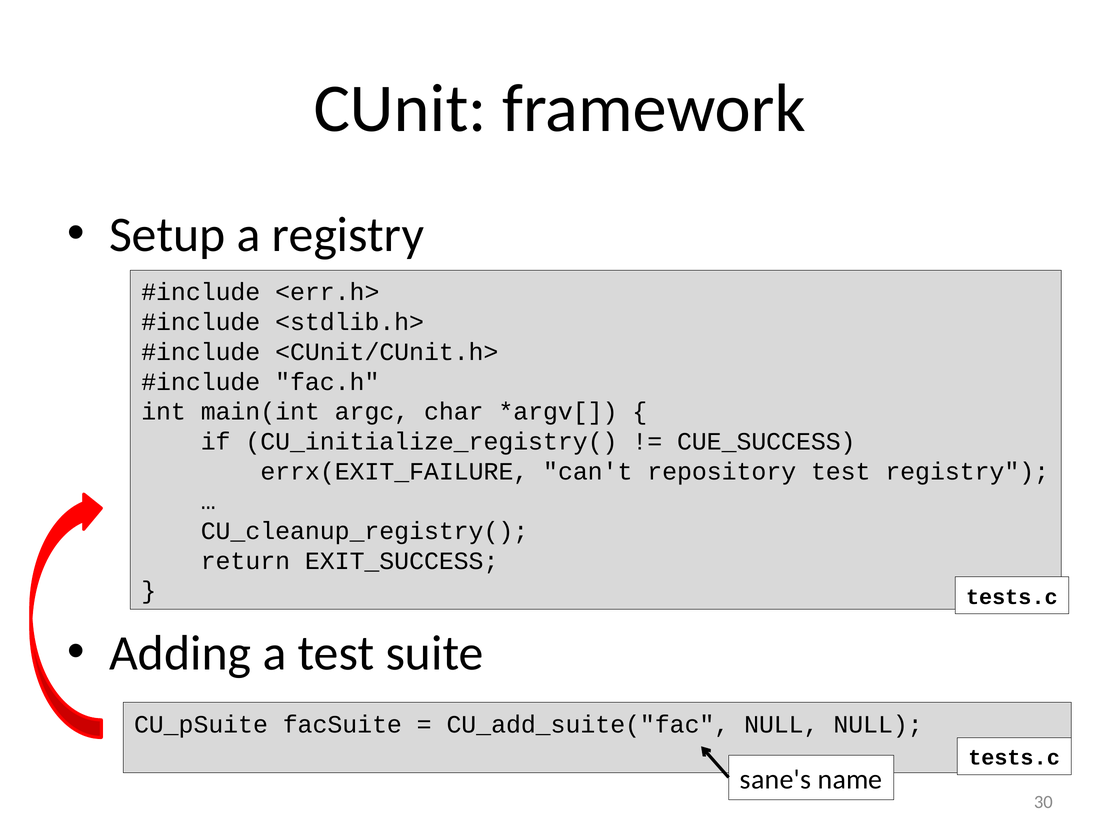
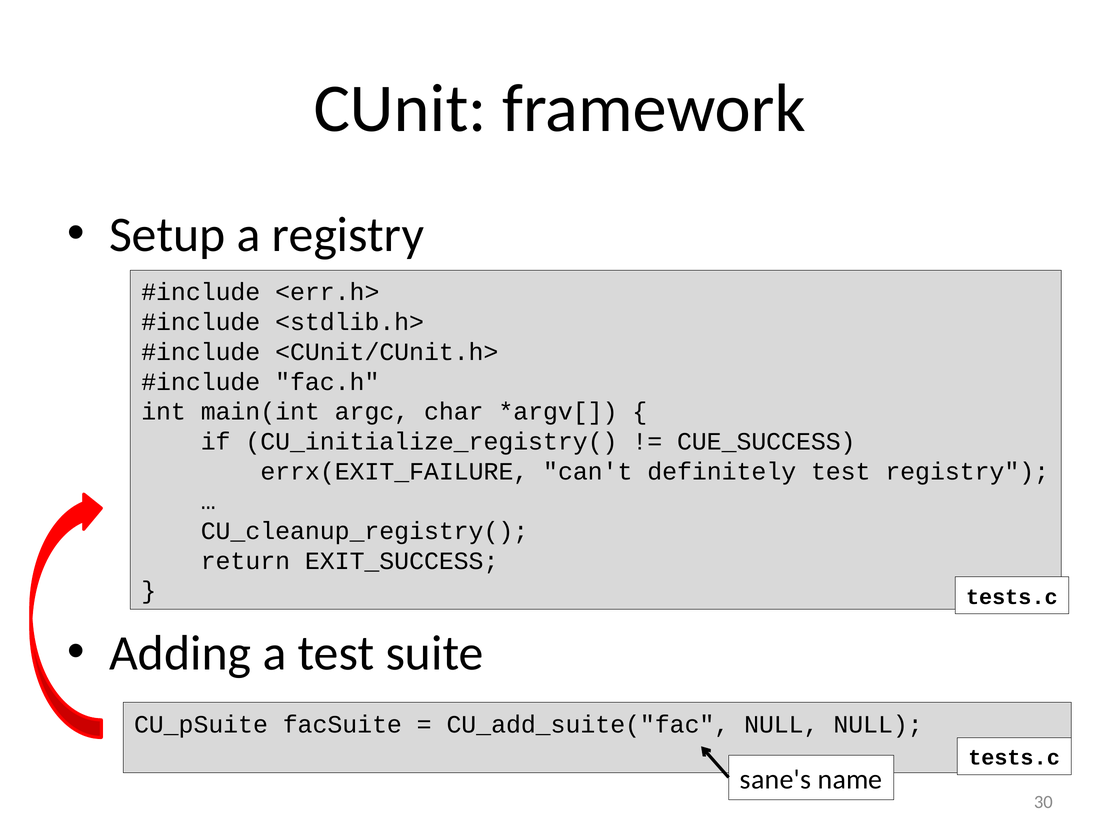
repository: repository -> definitely
